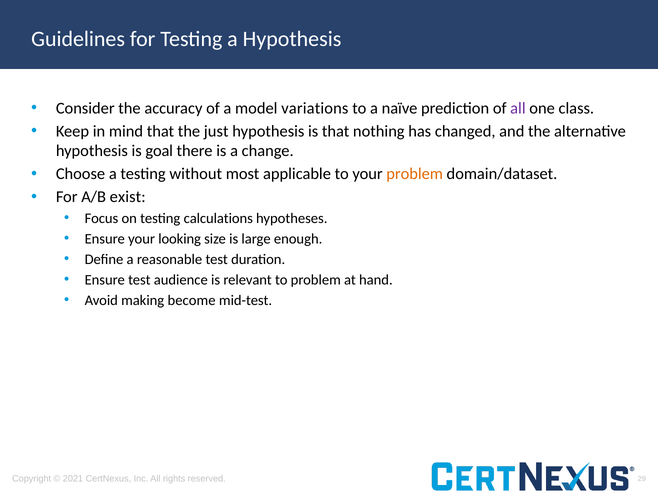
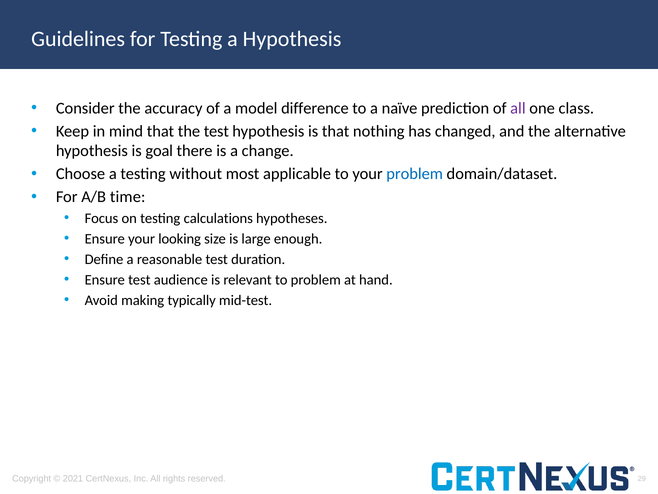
variations: variations -> difference
the just: just -> test
problem at (415, 174) colour: orange -> blue
exist: exist -> time
become: become -> typically
